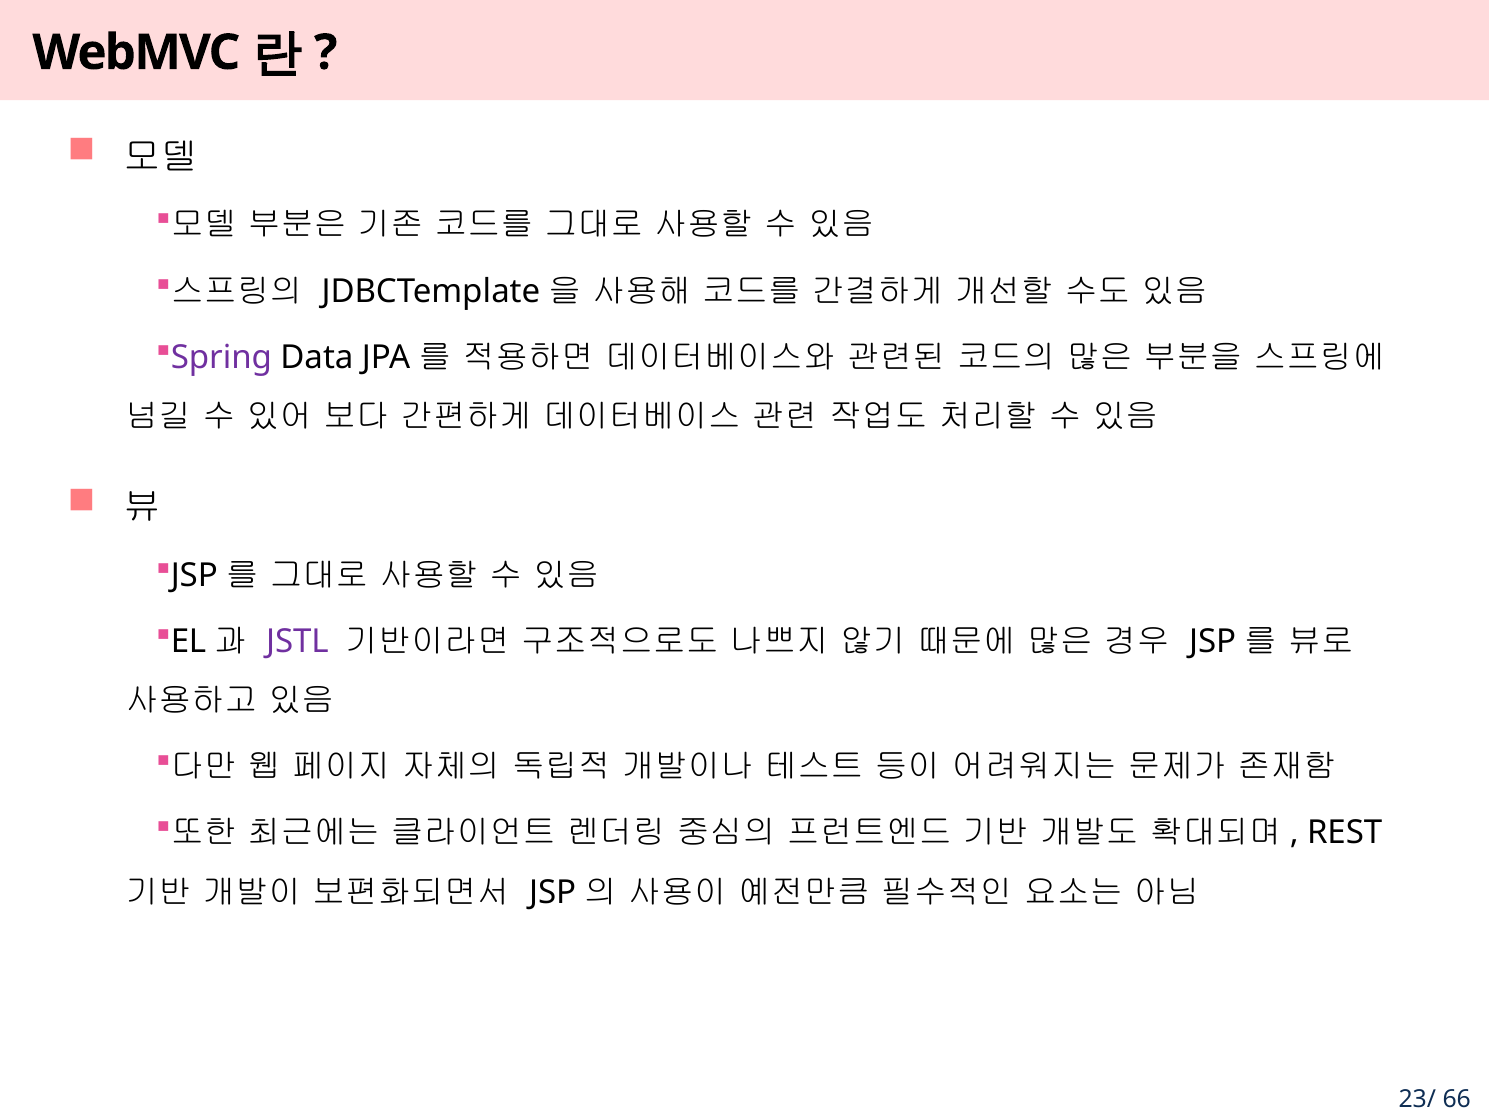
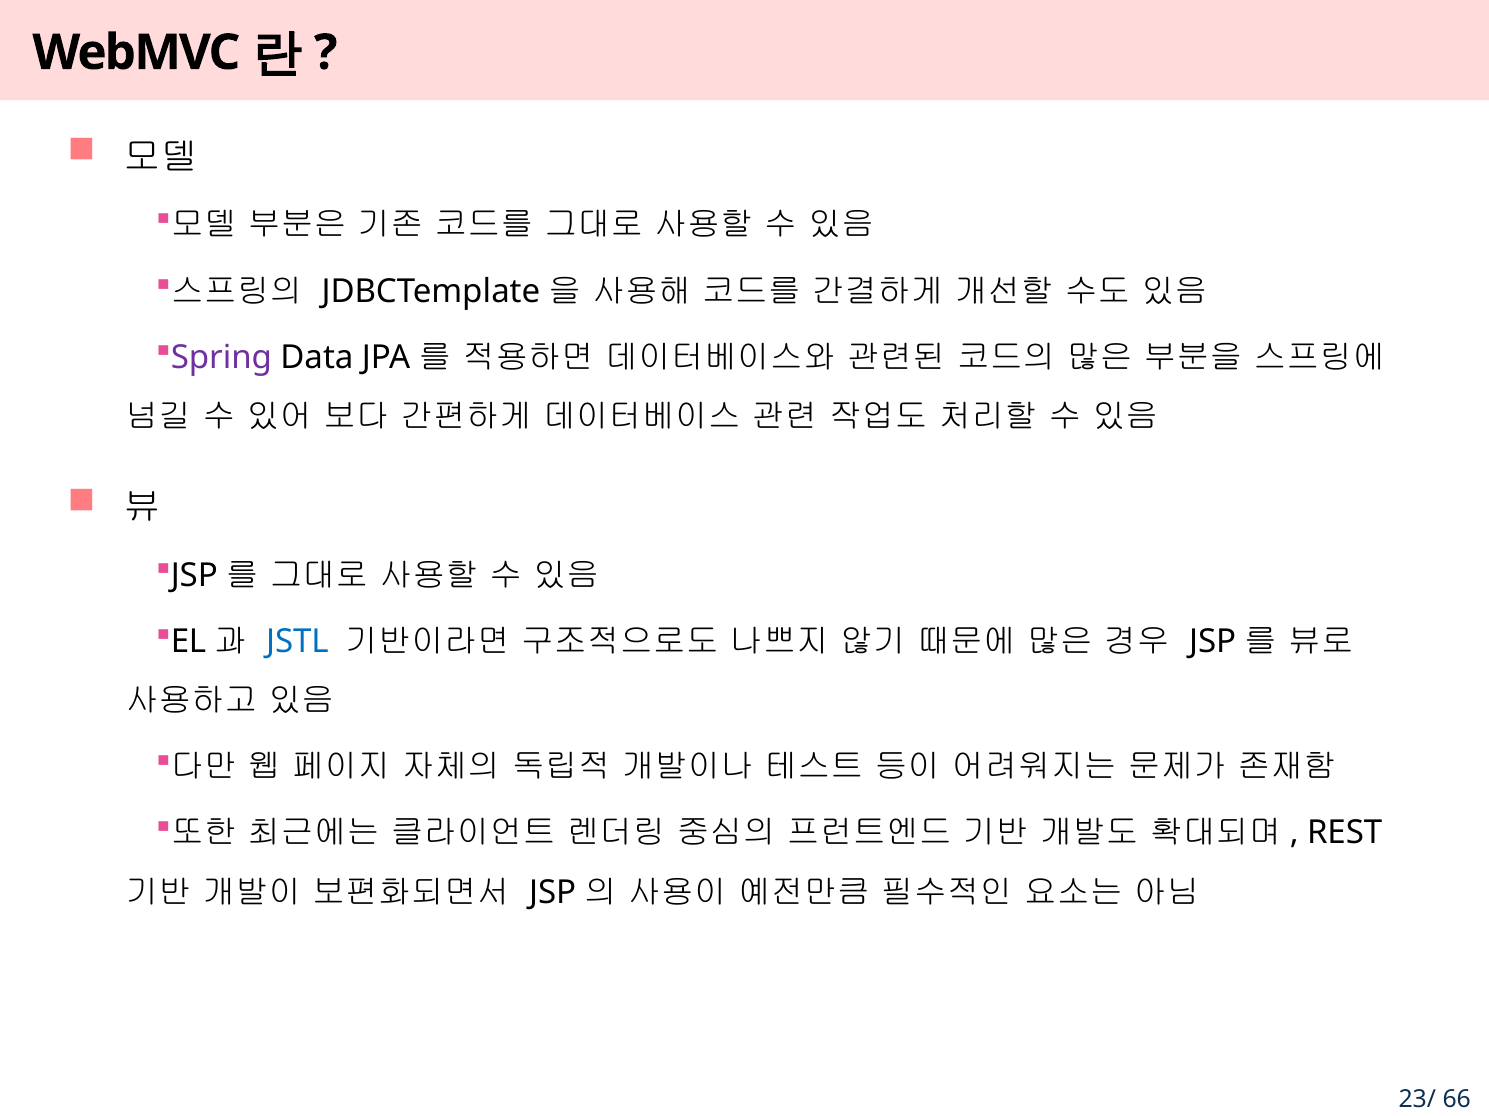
JSTL colour: purple -> blue
